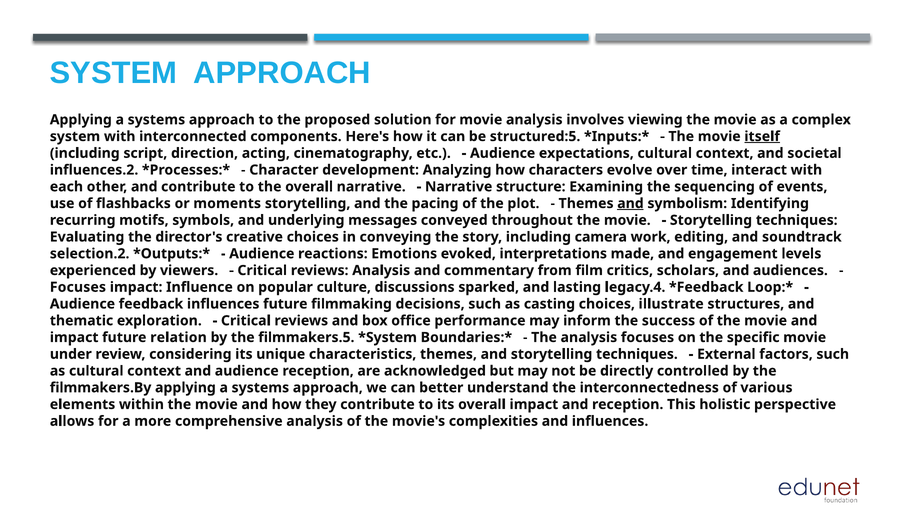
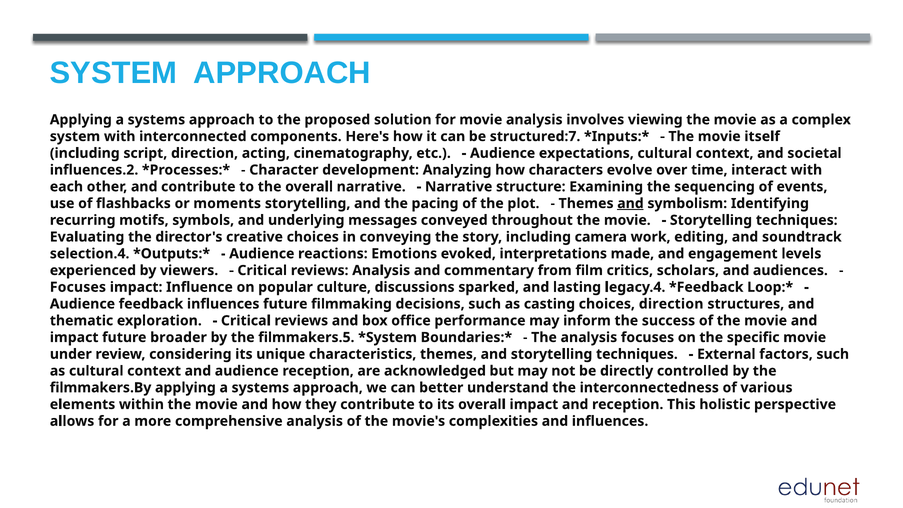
structured:5: structured:5 -> structured:7
itself underline: present -> none
selection.2: selection.2 -> selection.4
choices illustrate: illustrate -> direction
relation: relation -> broader
